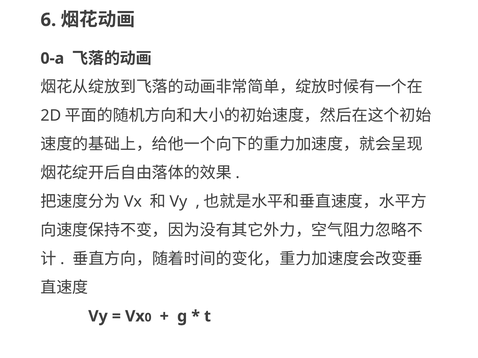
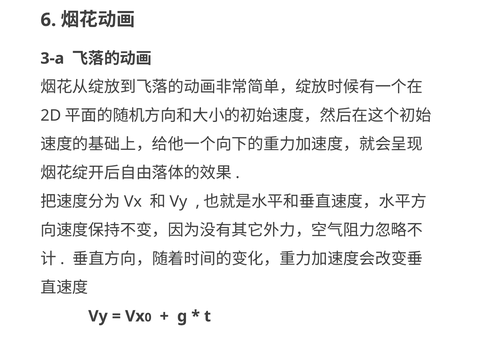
0-a: 0-a -> 3-a
